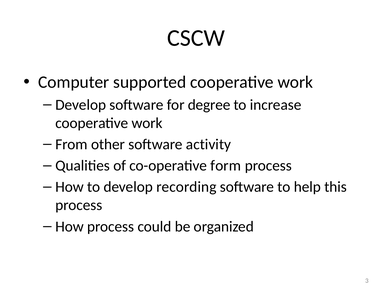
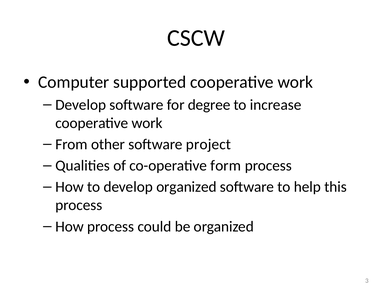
activity: activity -> project
develop recording: recording -> organized
